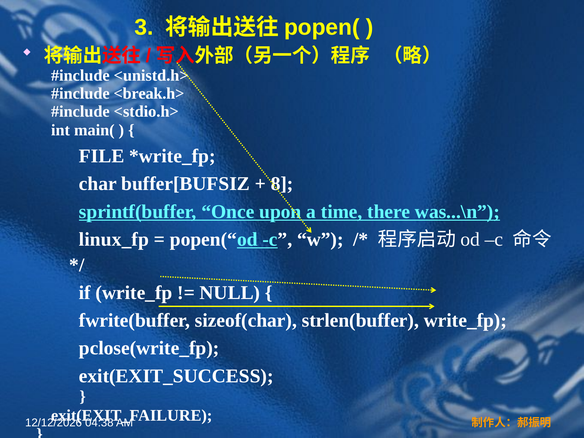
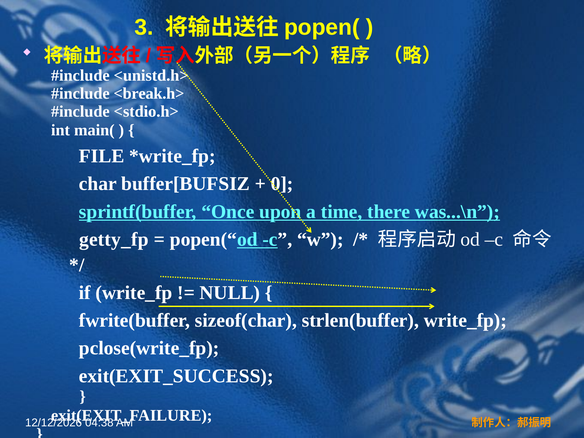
8: 8 -> 0
linux_fp: linux_fp -> getty_fp
